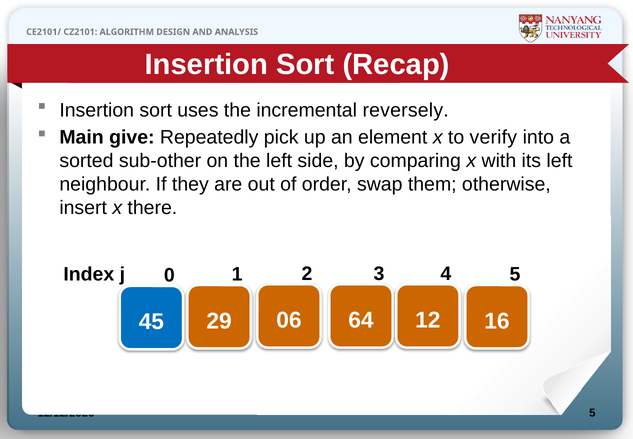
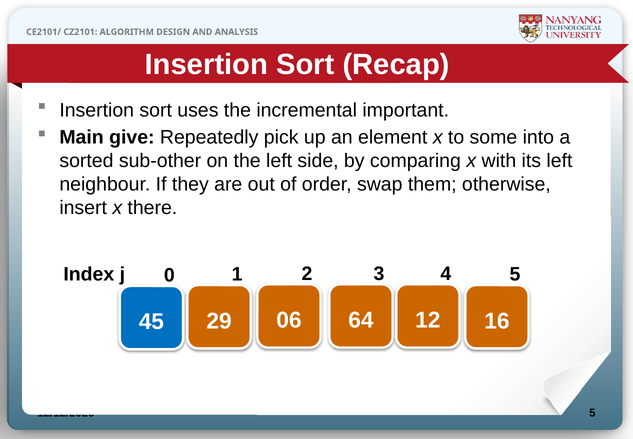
reversely: reversely -> important
verify: verify -> some
